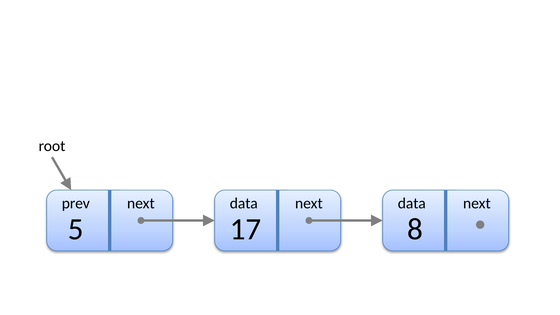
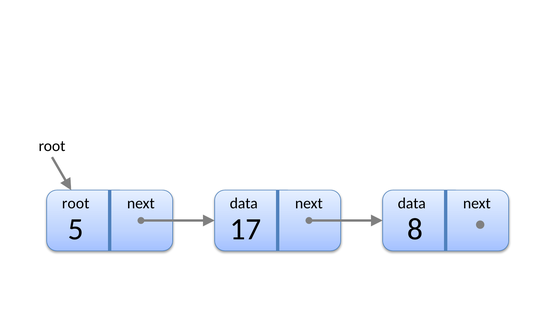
prev at (76, 203): prev -> root
